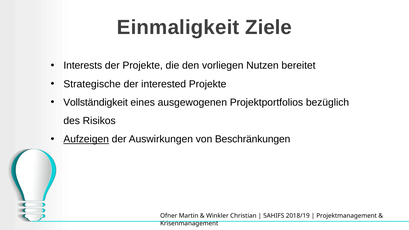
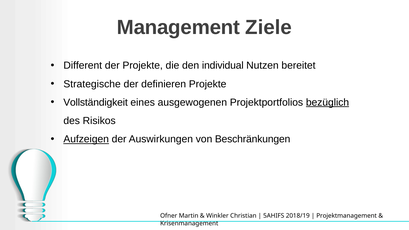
Einmaligkeit: Einmaligkeit -> Management
Interests: Interests -> Different
vorliegen: vorliegen -> individual
interested: interested -> definieren
bezüglich underline: none -> present
